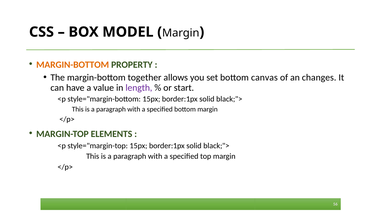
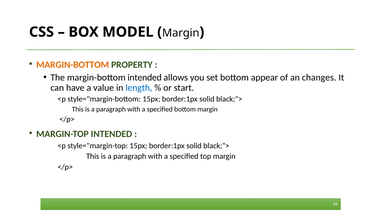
margin-bottom together: together -> intended
canvas: canvas -> appear
length colour: purple -> blue
MARGIN-TOP ELEMENTS: ELEMENTS -> INTENDED
